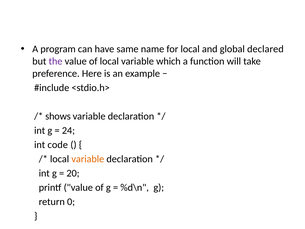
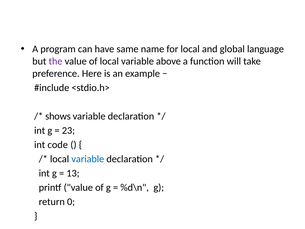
declared: declared -> language
which: which -> above
24: 24 -> 23
variable at (88, 159) colour: orange -> blue
20: 20 -> 13
